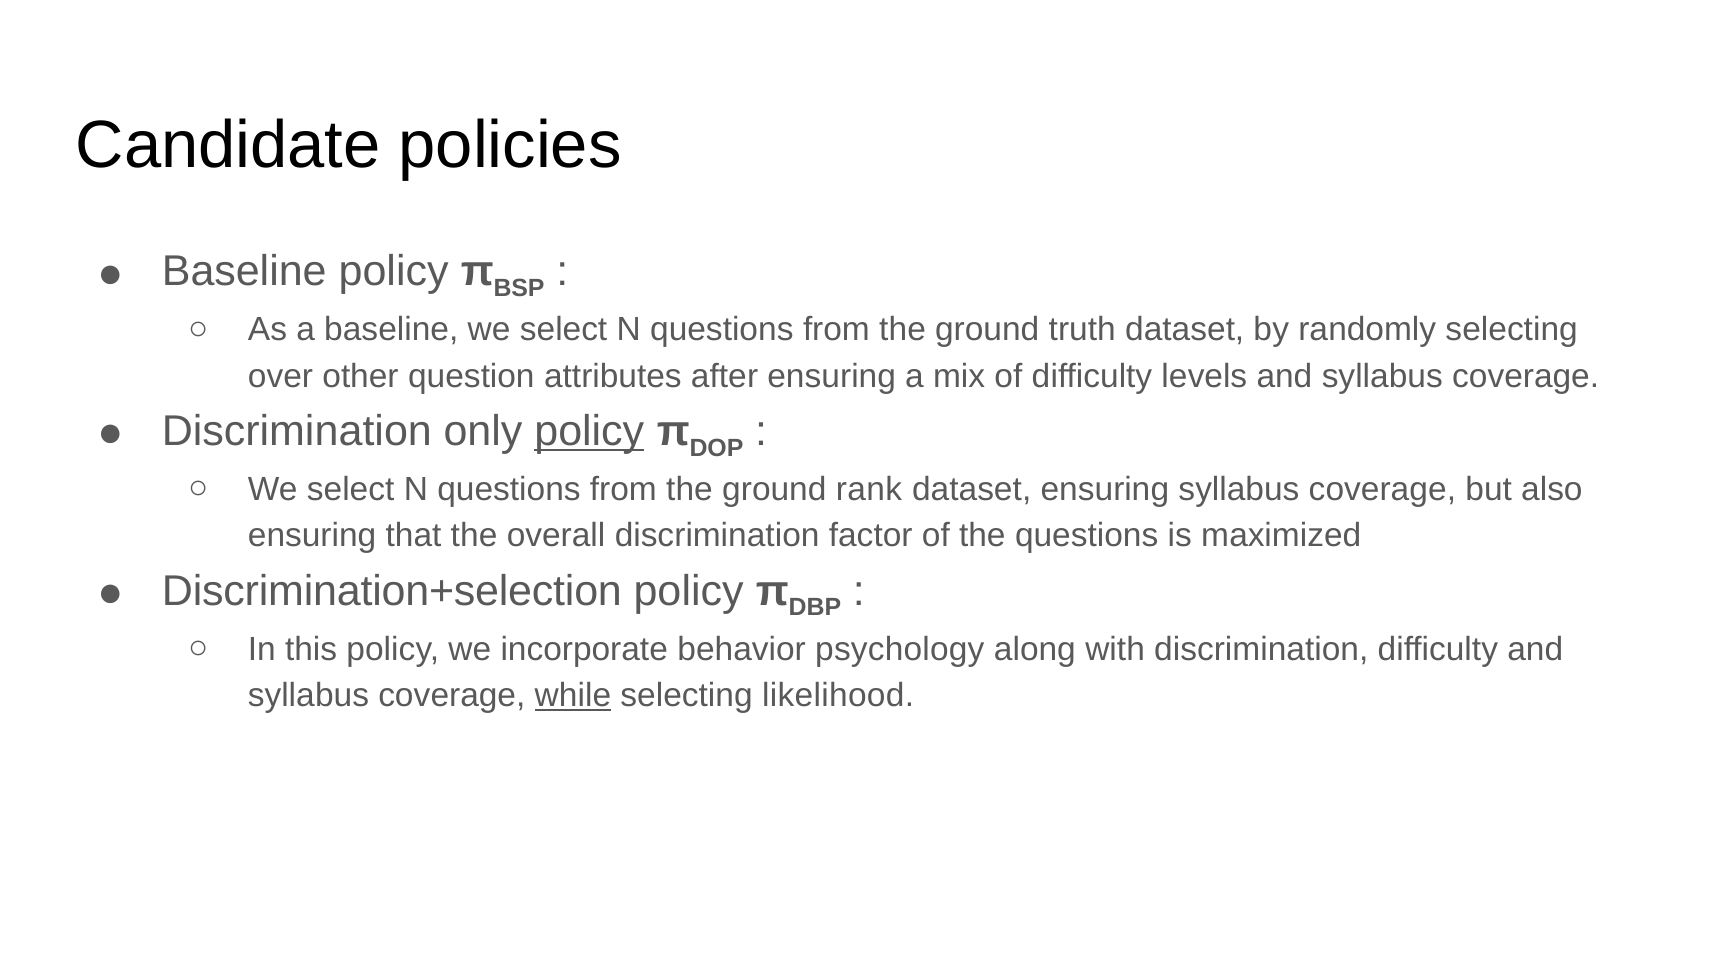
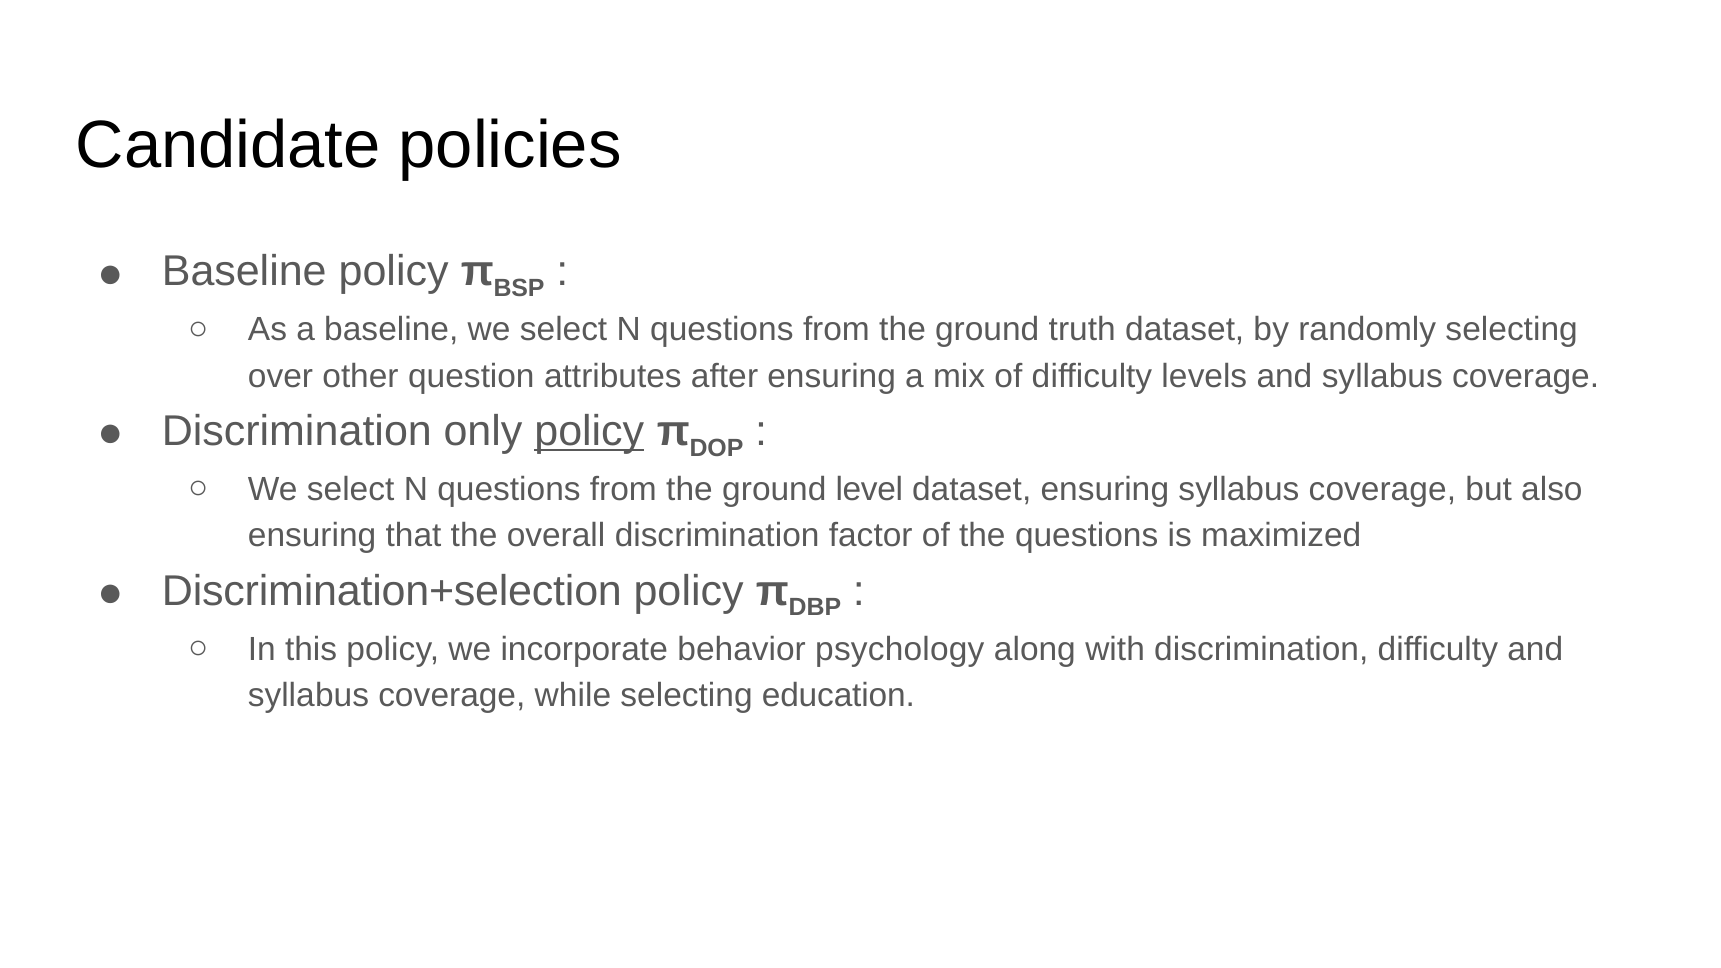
rank: rank -> level
while underline: present -> none
likelihood: likelihood -> education
